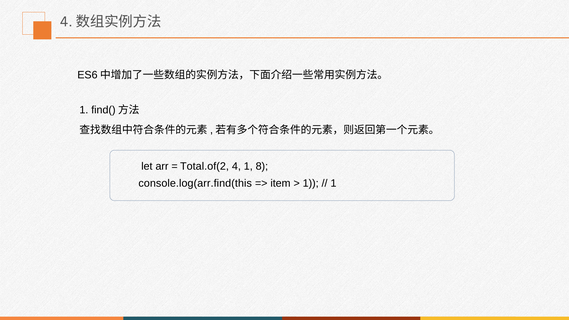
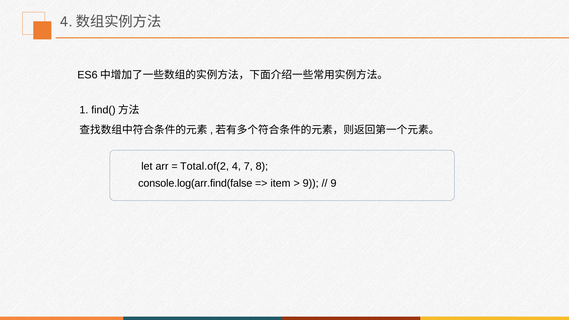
4 1: 1 -> 7
console.log(arr.find(this: console.log(arr.find(this -> console.log(arr.find(false
1 at (311, 184): 1 -> 9
1 at (333, 184): 1 -> 9
